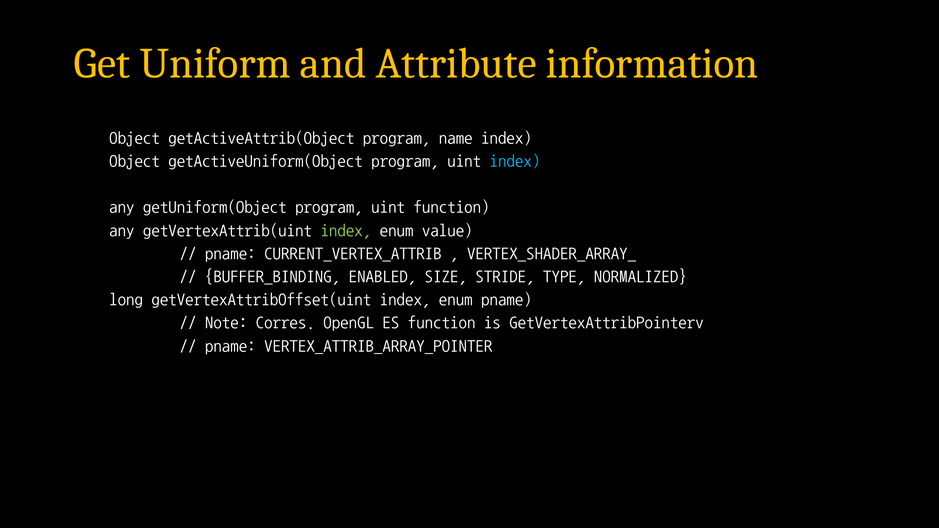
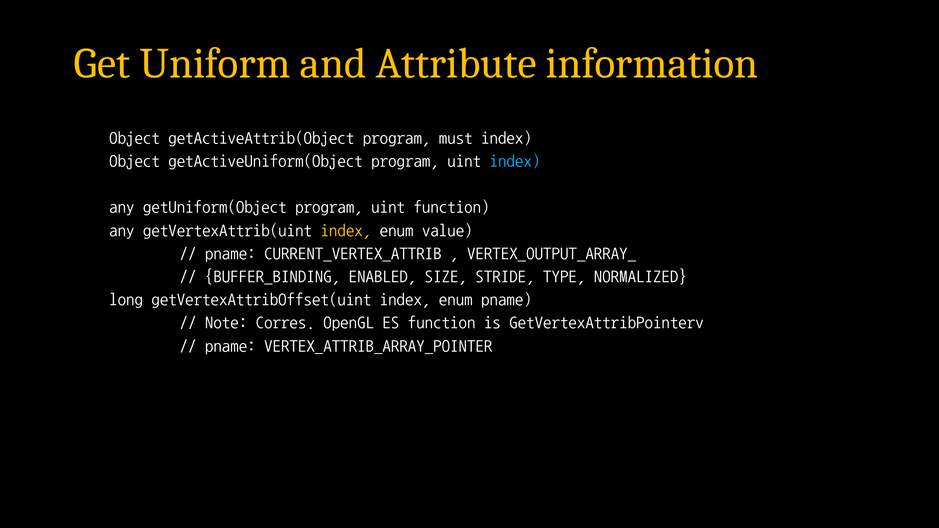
name: name -> must
index at (346, 230) colour: light green -> yellow
VERTEX_SHADER_ARRAY_: VERTEX_SHADER_ARRAY_ -> VERTEX_OUTPUT_ARRAY_
